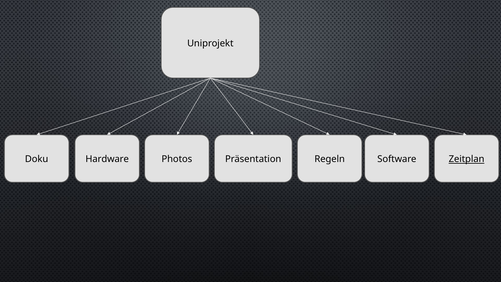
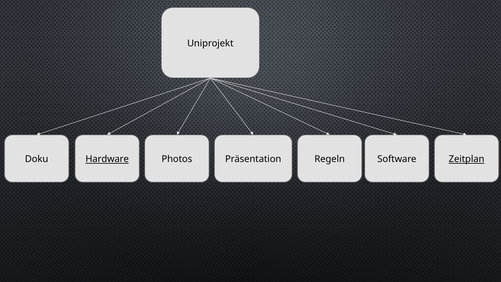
Hardware underline: none -> present
